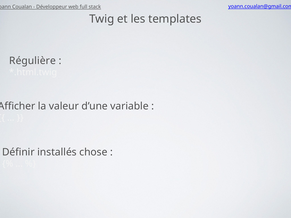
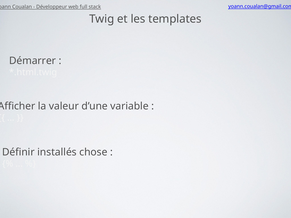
Régulière: Régulière -> Démarrer
